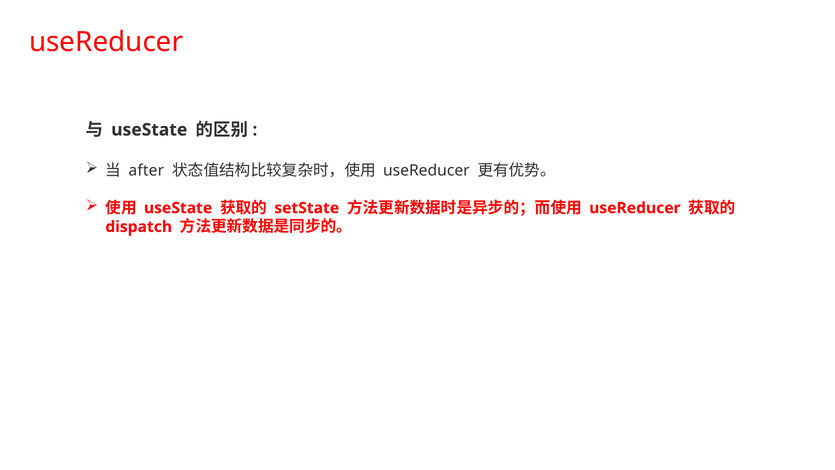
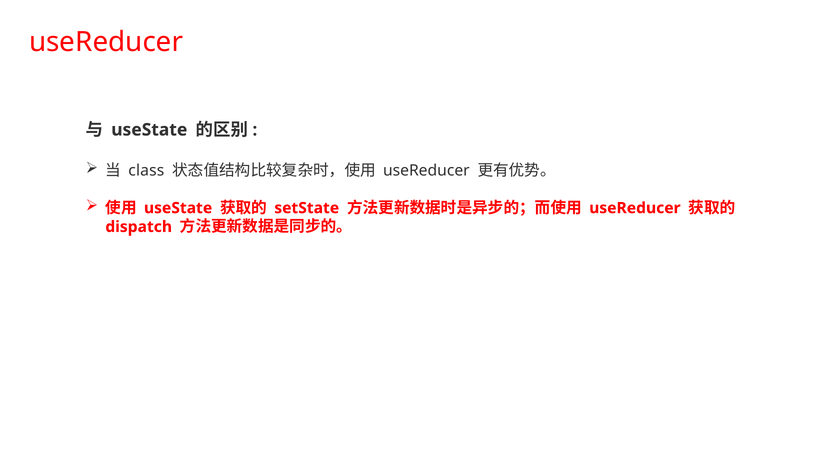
after: after -> class
